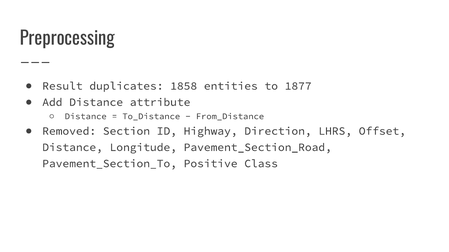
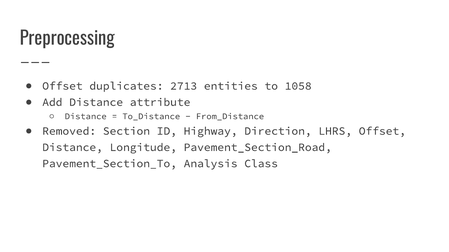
Result at (62, 86): Result -> Offset
1858: 1858 -> 2713
1877: 1877 -> 1058
Positive: Positive -> Analysis
